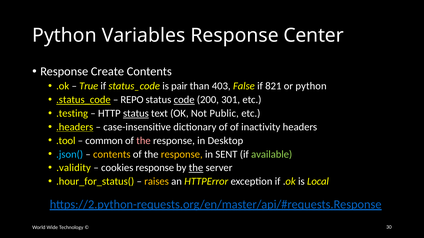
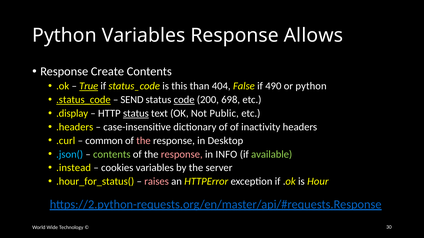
Center: Center -> Allows
True underline: none -> present
pair: pair -> this
403: 403 -> 404
821: 821 -> 490
REPO: REPO -> SEND
301: 301 -> 698
.testing: .testing -> .display
.headers underline: present -> none
.tool: .tool -> .curl
contents at (112, 155) colour: yellow -> light green
response at (182, 155) colour: yellow -> pink
SENT: SENT -> INFO
.validity: .validity -> .instead
cookies response: response -> variables
the at (196, 168) underline: present -> none
raises colour: yellow -> pink
Local: Local -> Hour
